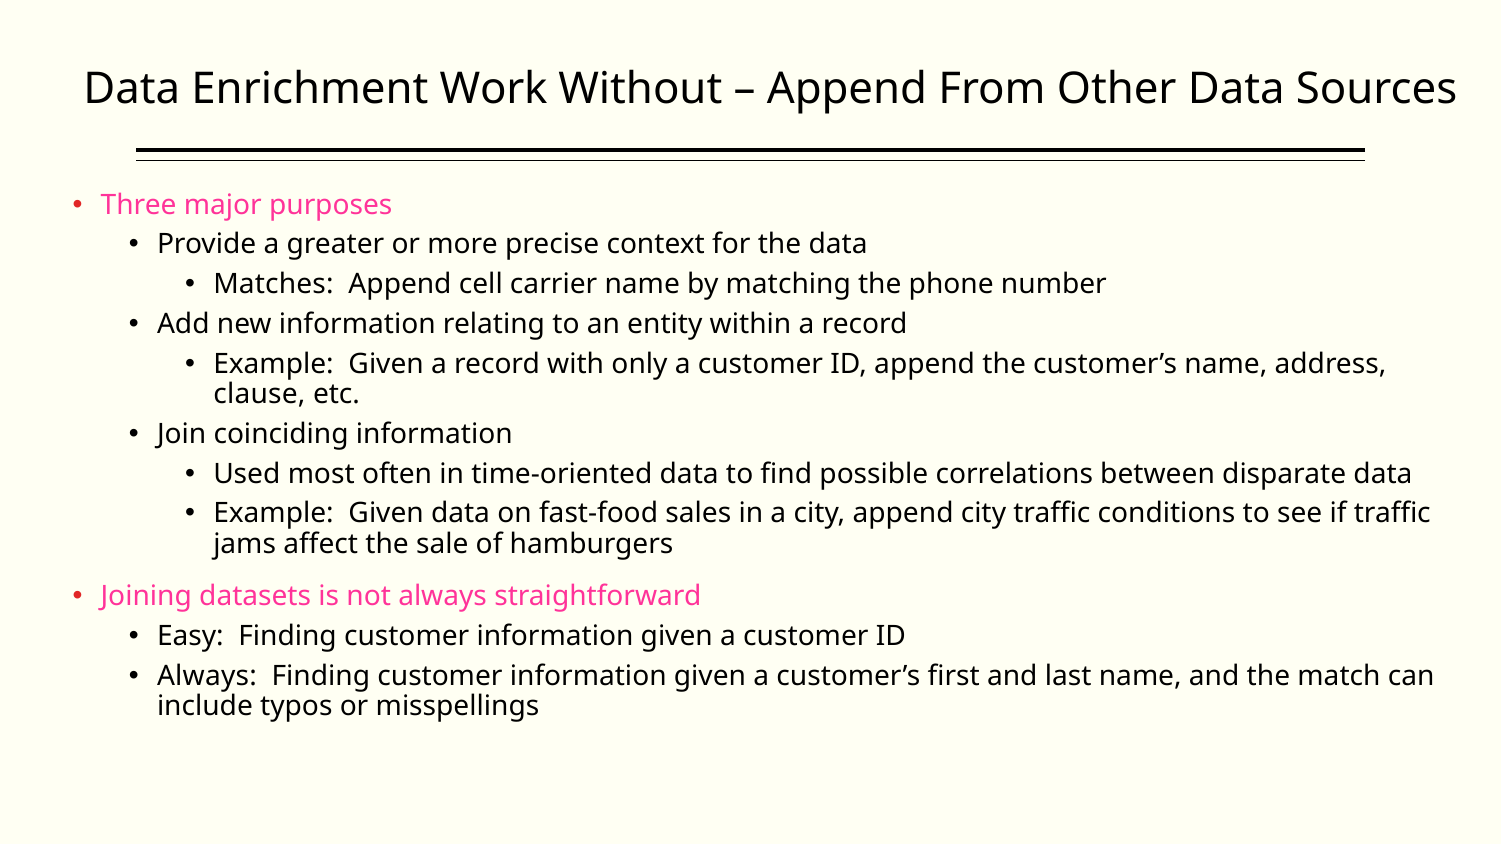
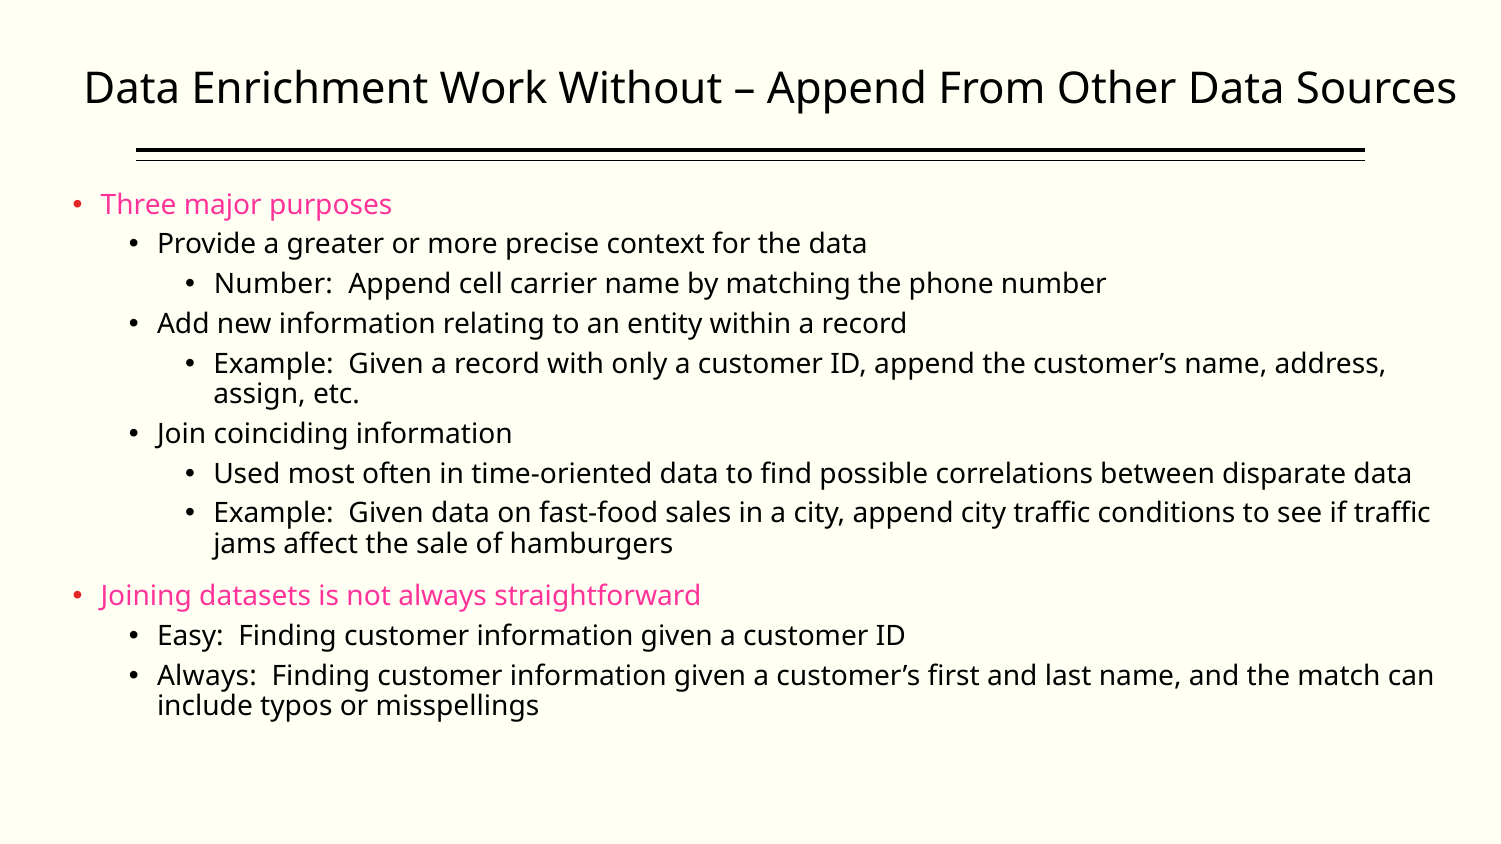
Matches at (273, 284): Matches -> Number
clause: clause -> assign
